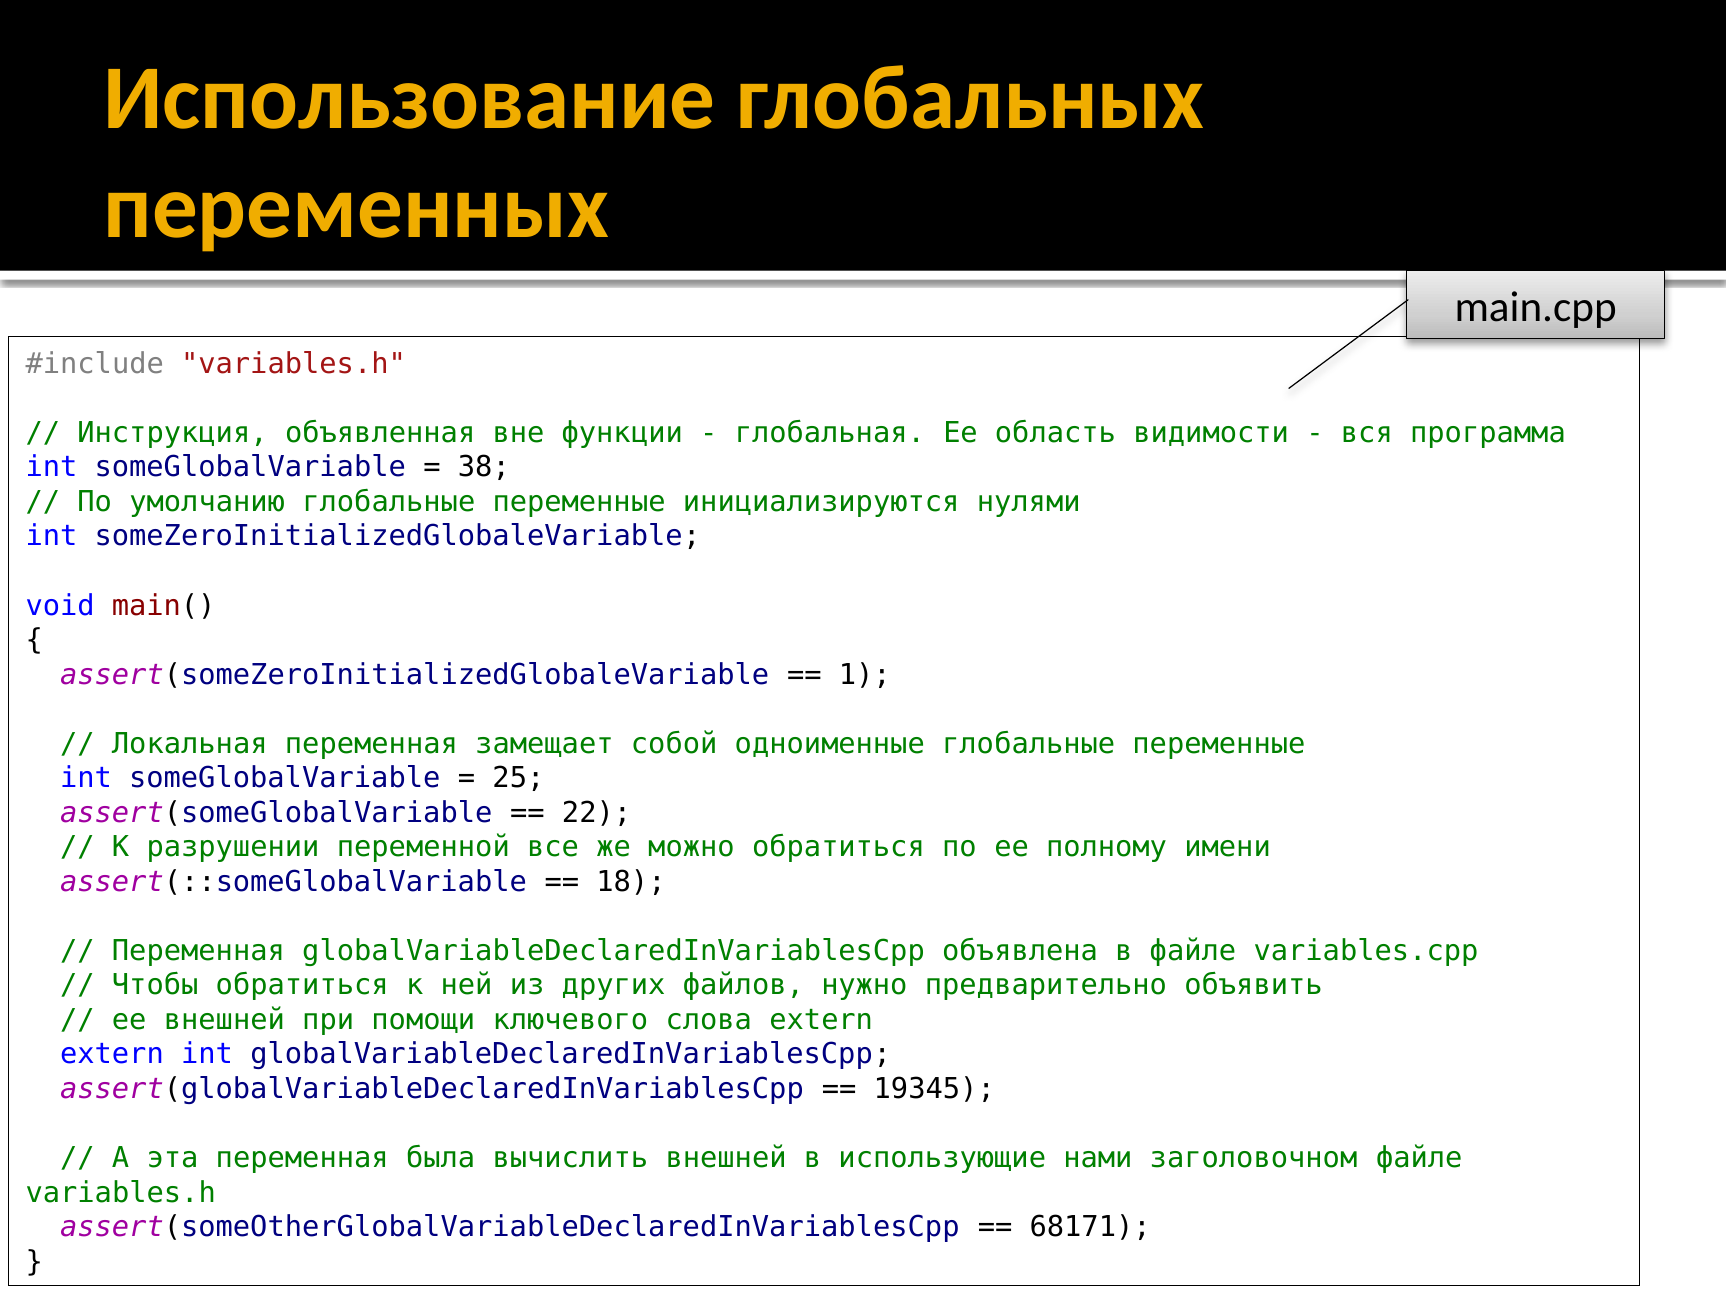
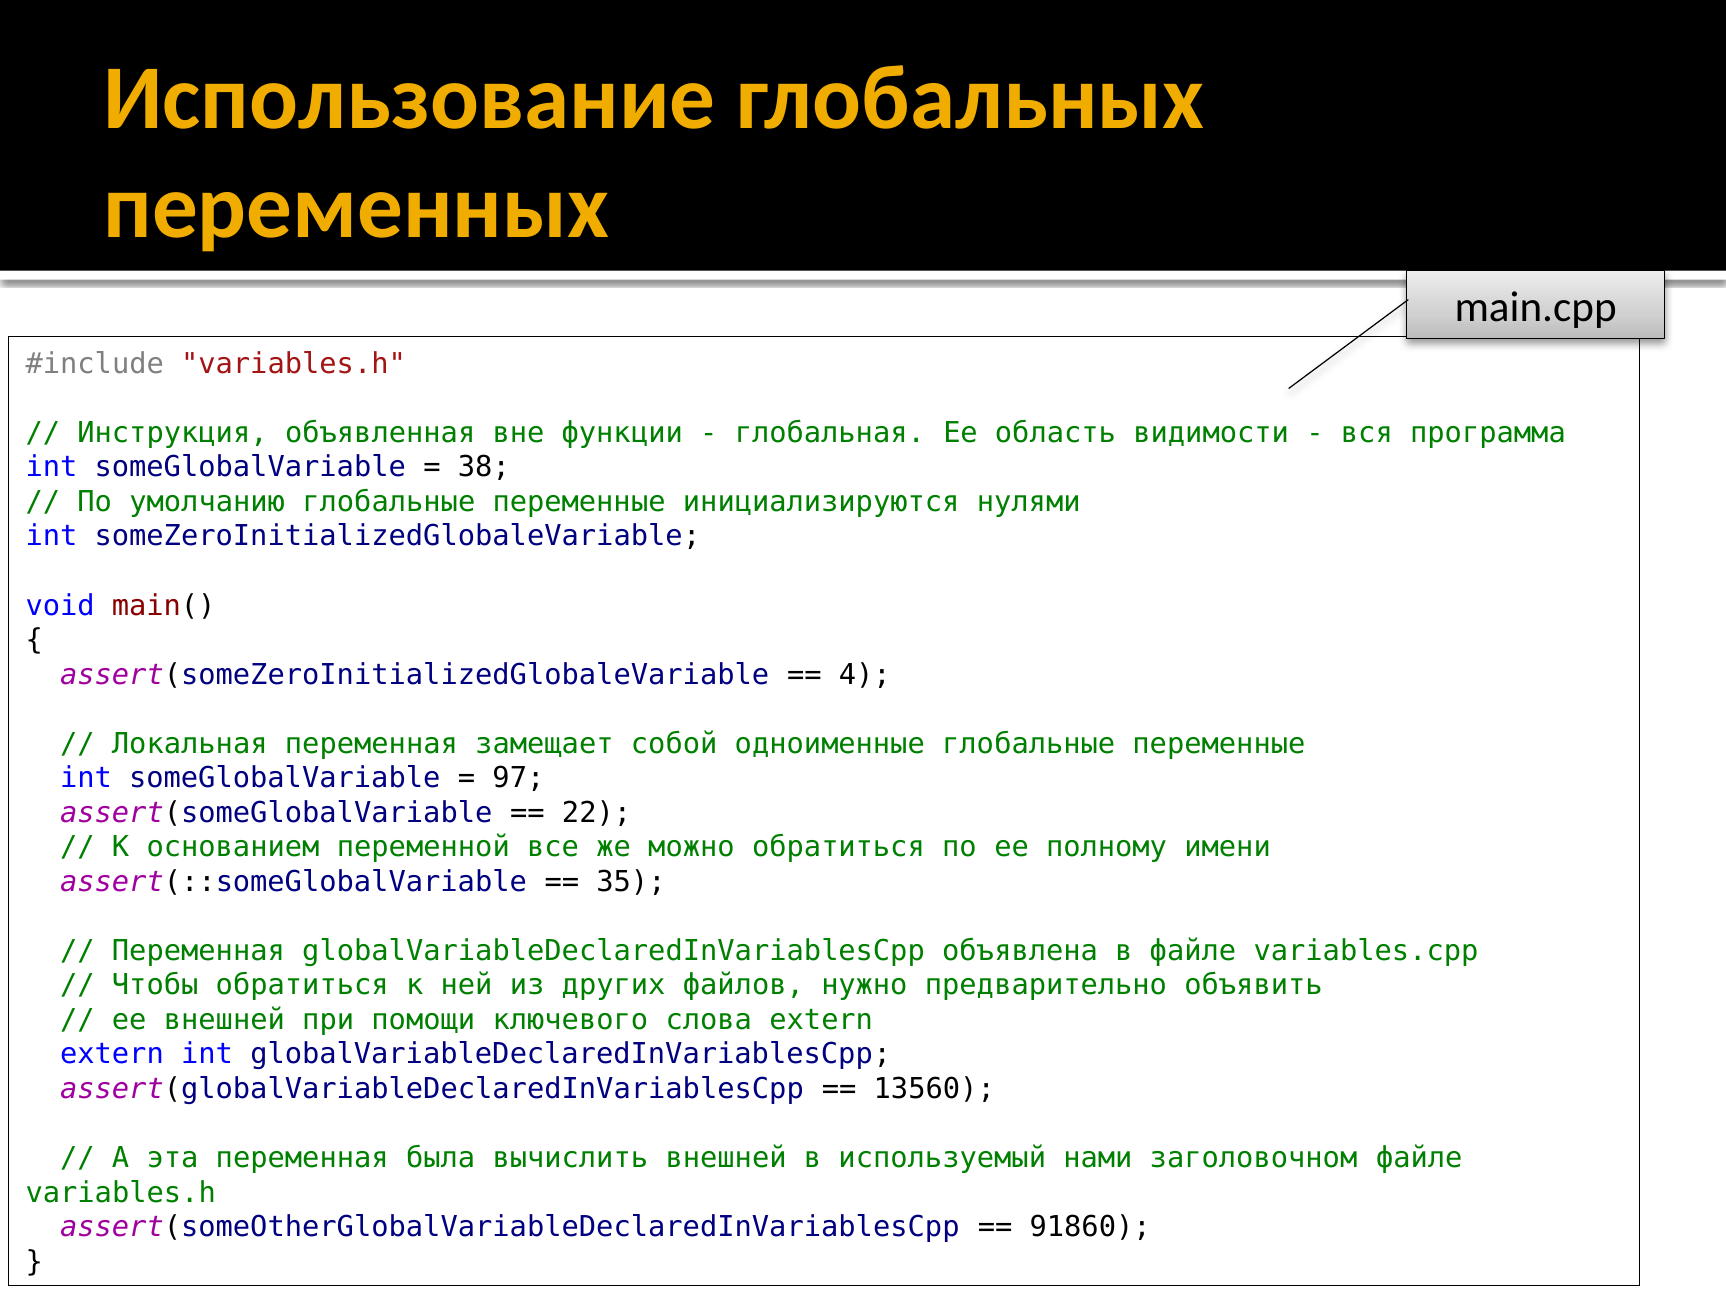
1: 1 -> 4
25: 25 -> 97
разрушении: разрушении -> основанием
18: 18 -> 35
19345: 19345 -> 13560
использующие: использующие -> используемый
68171: 68171 -> 91860
